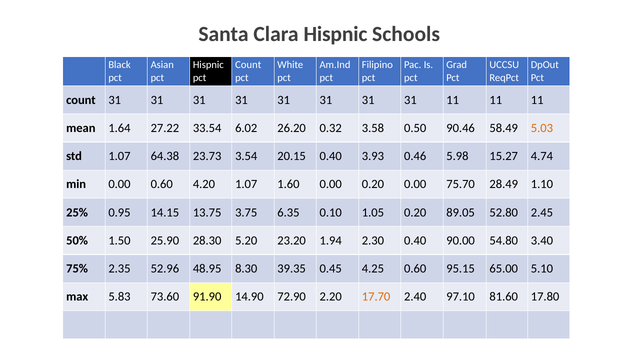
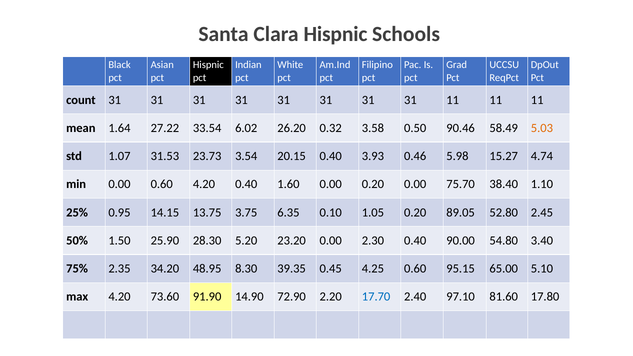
Count at (248, 65): Count -> Indian
64.38: 64.38 -> 31.53
4.20 1.07: 1.07 -> 0.40
28.49: 28.49 -> 38.40
23.20 1.94: 1.94 -> 0.00
52.96: 52.96 -> 34.20
max 5.83: 5.83 -> 4.20
17.70 colour: orange -> blue
